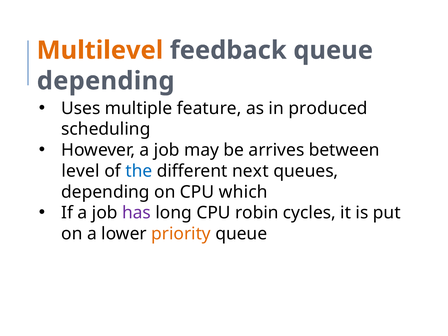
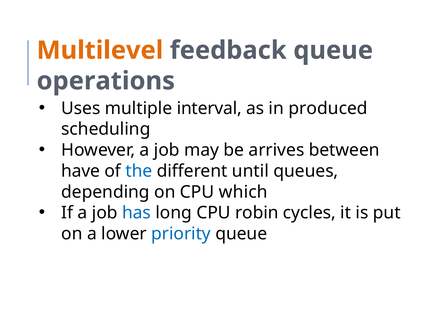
depending at (106, 81): depending -> operations
feature: feature -> interval
level: level -> have
next: next -> until
has colour: purple -> blue
priority colour: orange -> blue
